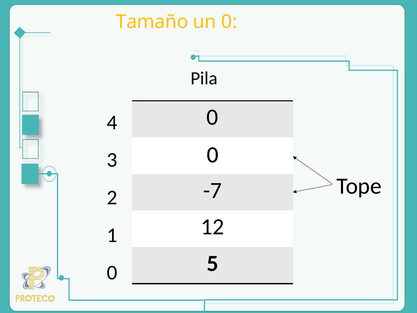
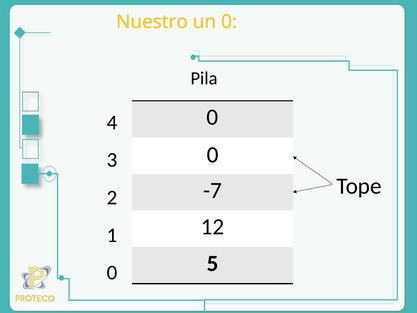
Tamaño: Tamaño -> Nuestro
